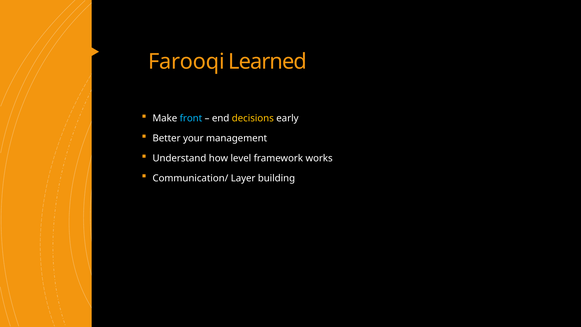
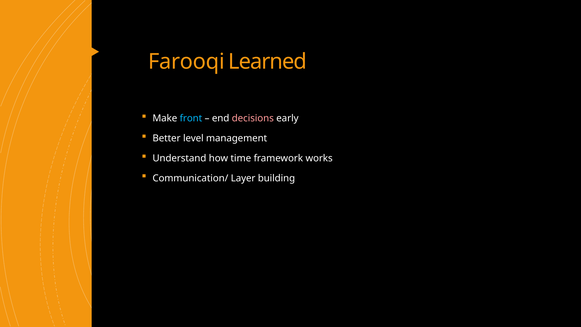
decisions colour: yellow -> pink
your: your -> level
level: level -> time
